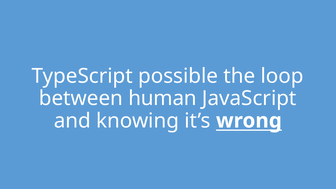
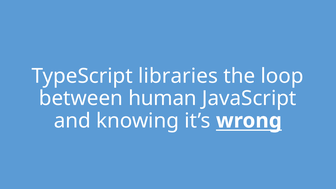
possible: possible -> libraries
